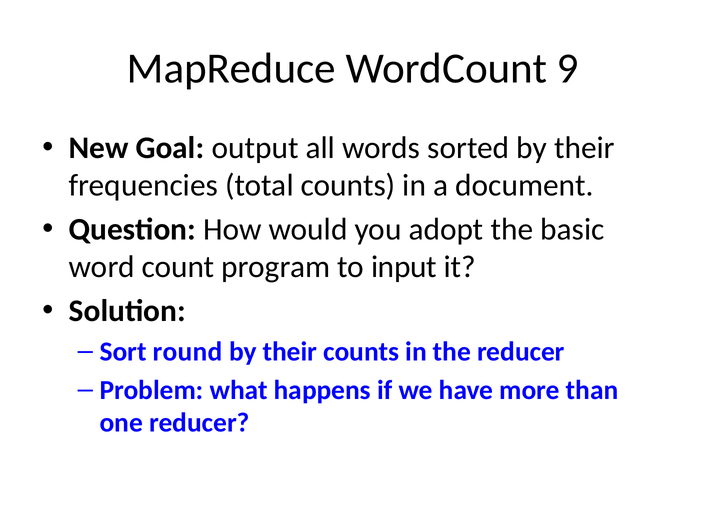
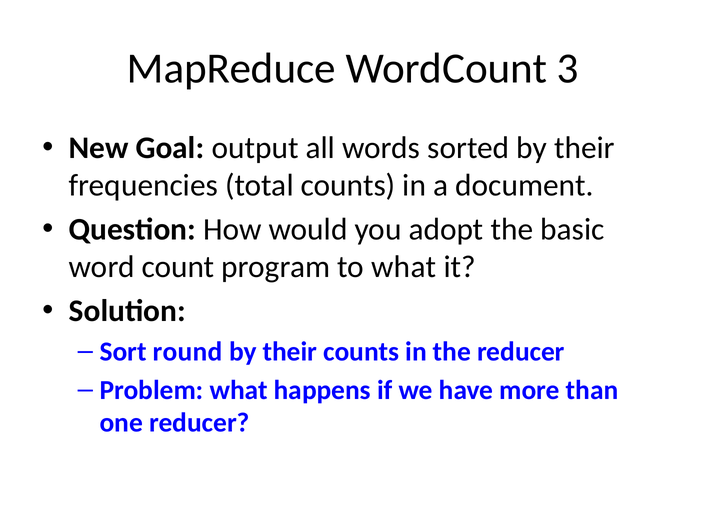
9: 9 -> 3
to input: input -> what
